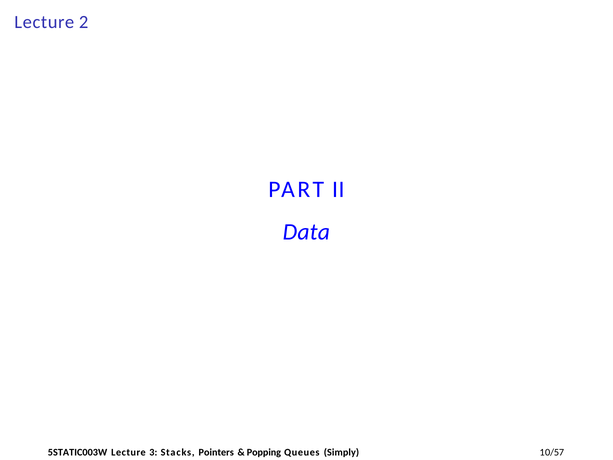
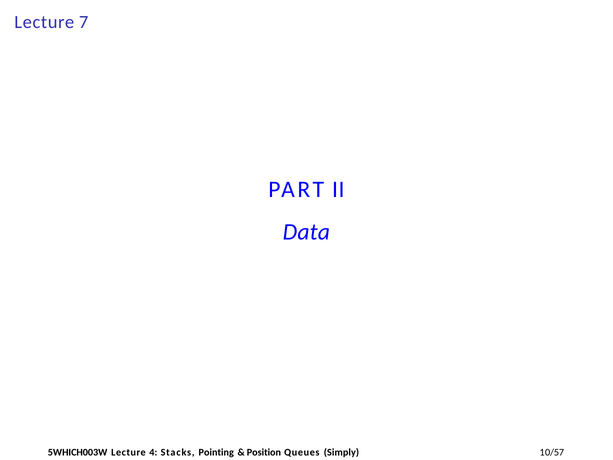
2: 2 -> 7
5STATIC003W: 5STATIC003W -> 5WHICH003W
3: 3 -> 4
Pointers: Pointers -> Pointing
Popping: Popping -> Position
